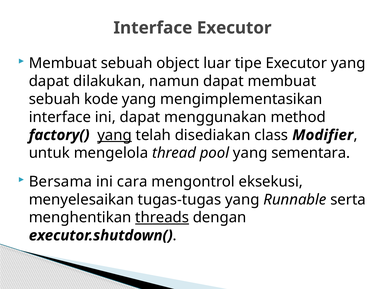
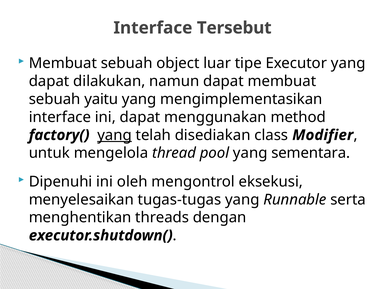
Interface Executor: Executor -> Tersebut
kode: kode -> yaitu
Bersama: Bersama -> Dipenuhi
cara: cara -> oleh
threads underline: present -> none
